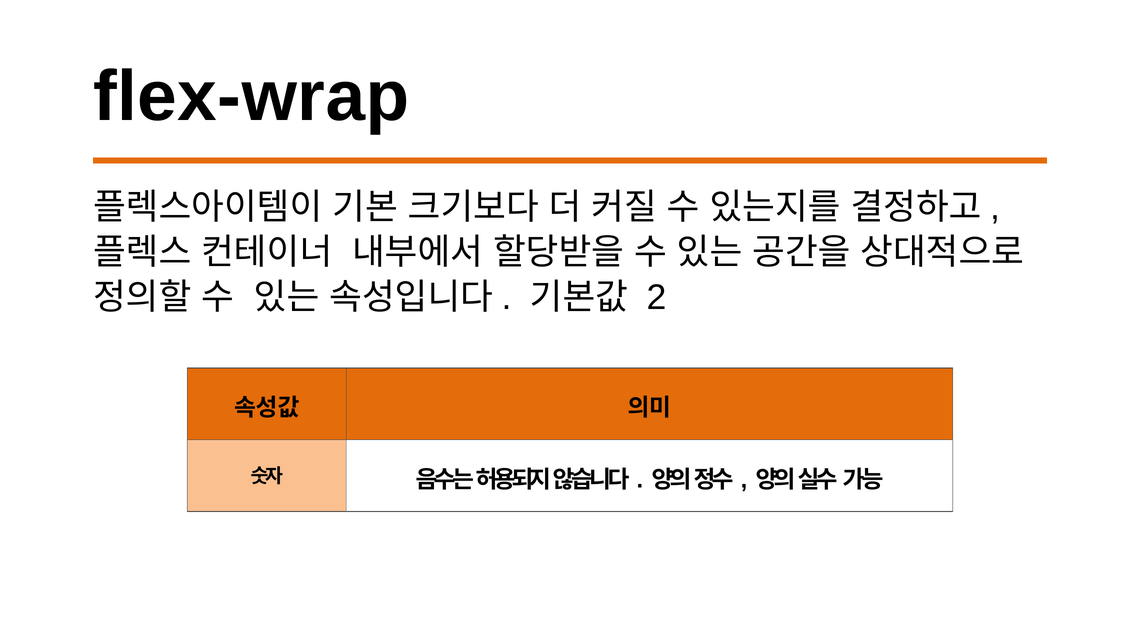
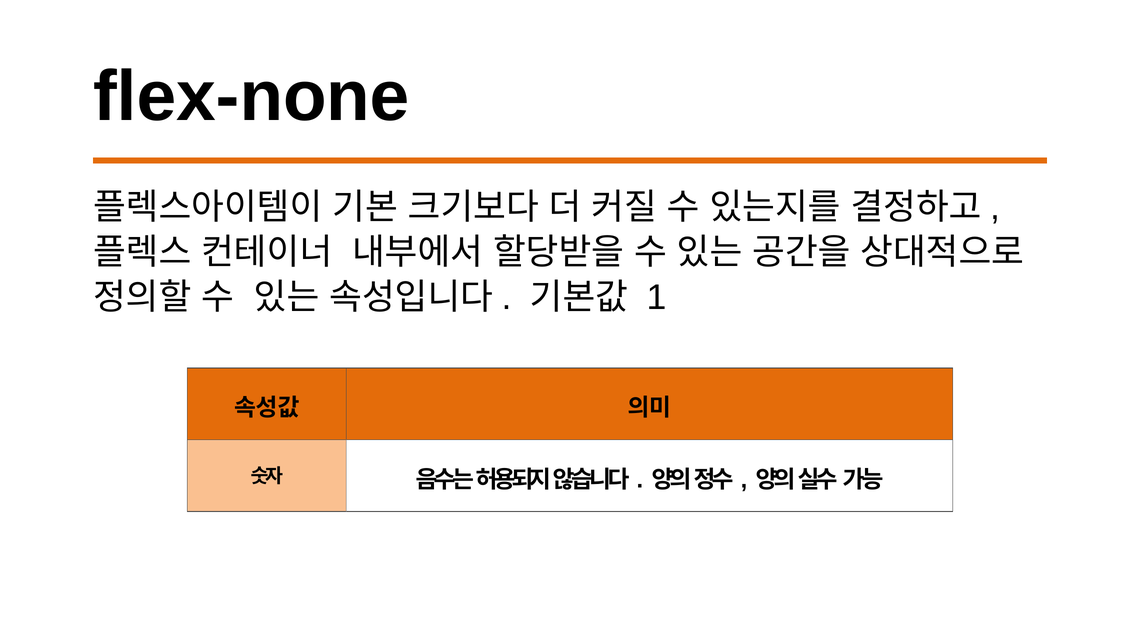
flex-wrap: flex-wrap -> flex-none
2: 2 -> 1
